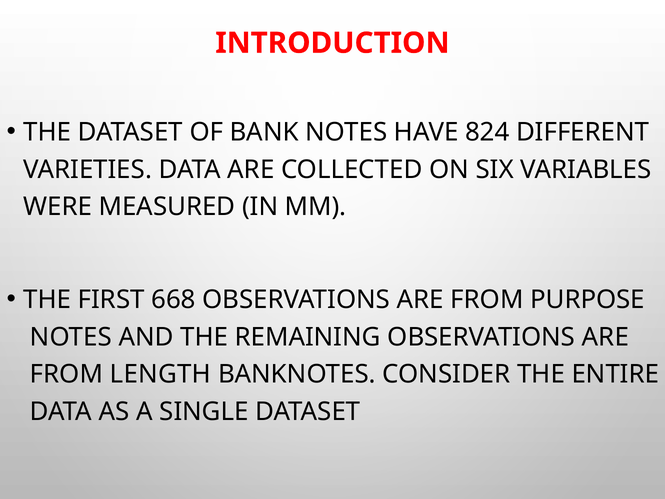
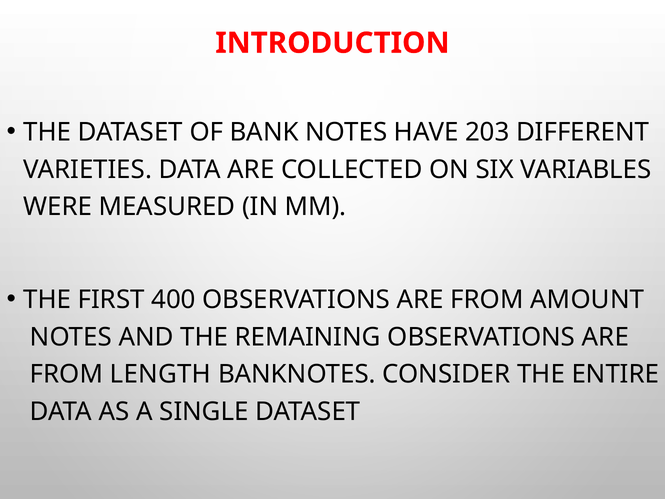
824: 824 -> 203
668: 668 -> 400
PURPOSE: PURPOSE -> AMOUNT
